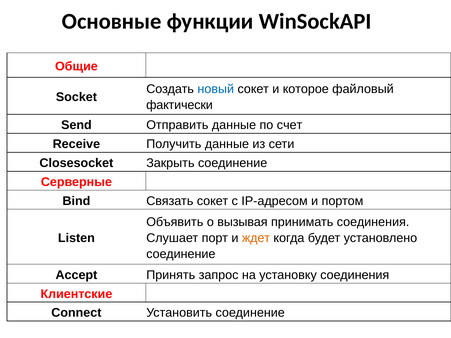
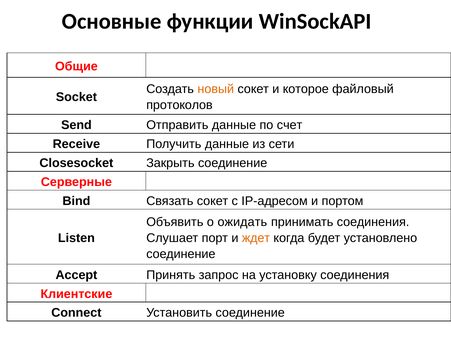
новый colour: blue -> orange
фактически: фактически -> протоколов
вызывая: вызывая -> ожидать
